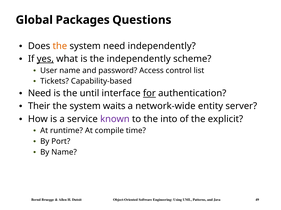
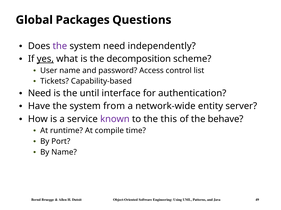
the at (60, 46) colour: orange -> purple
the independently: independently -> decomposition
for underline: present -> none
Their: Their -> Have
waits: waits -> from
into: into -> this
explicit: explicit -> behave
